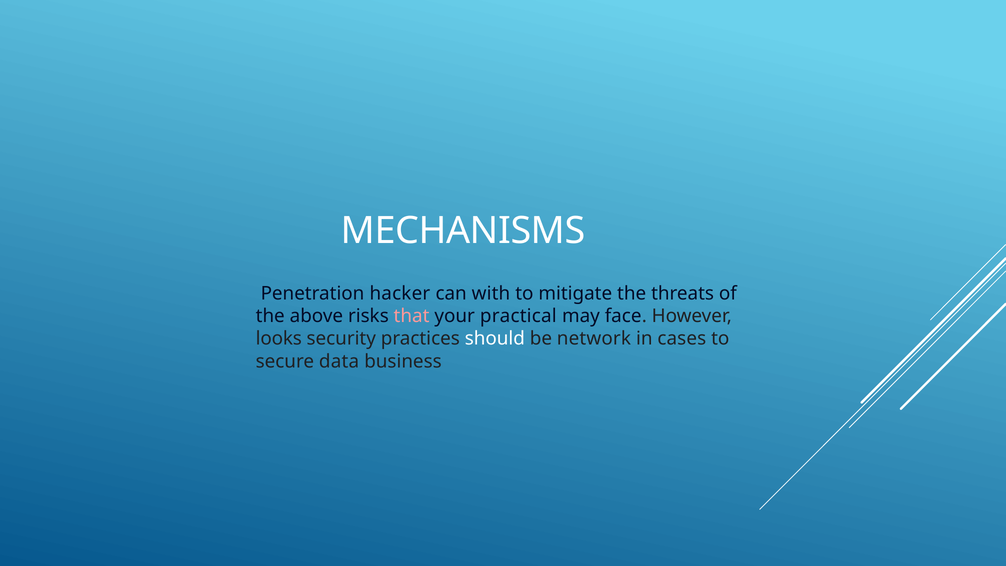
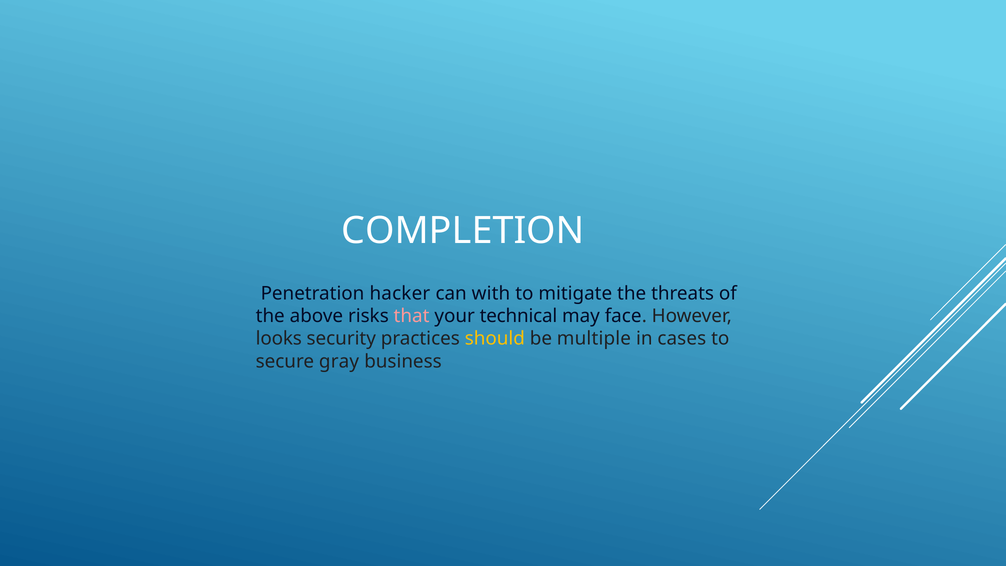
MECHANISMS: MECHANISMS -> COMPLETION
practical: practical -> technical
should colour: white -> yellow
network: network -> multiple
data: data -> gray
